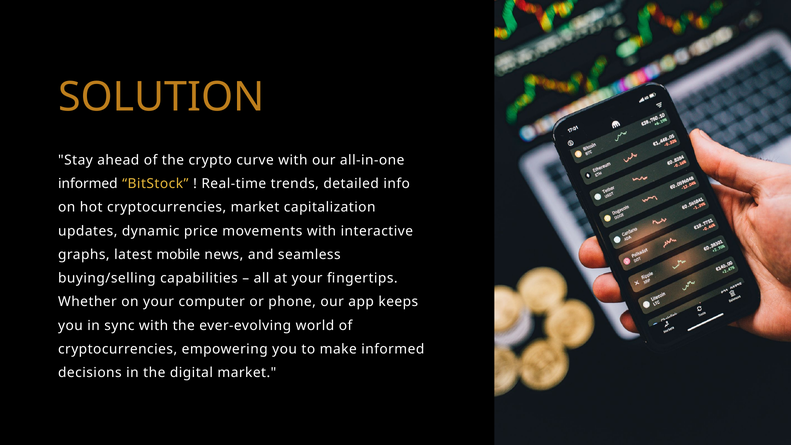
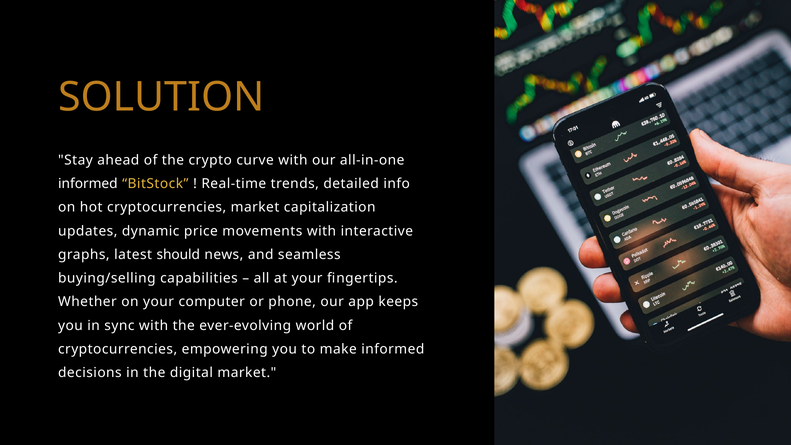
mobile: mobile -> should
